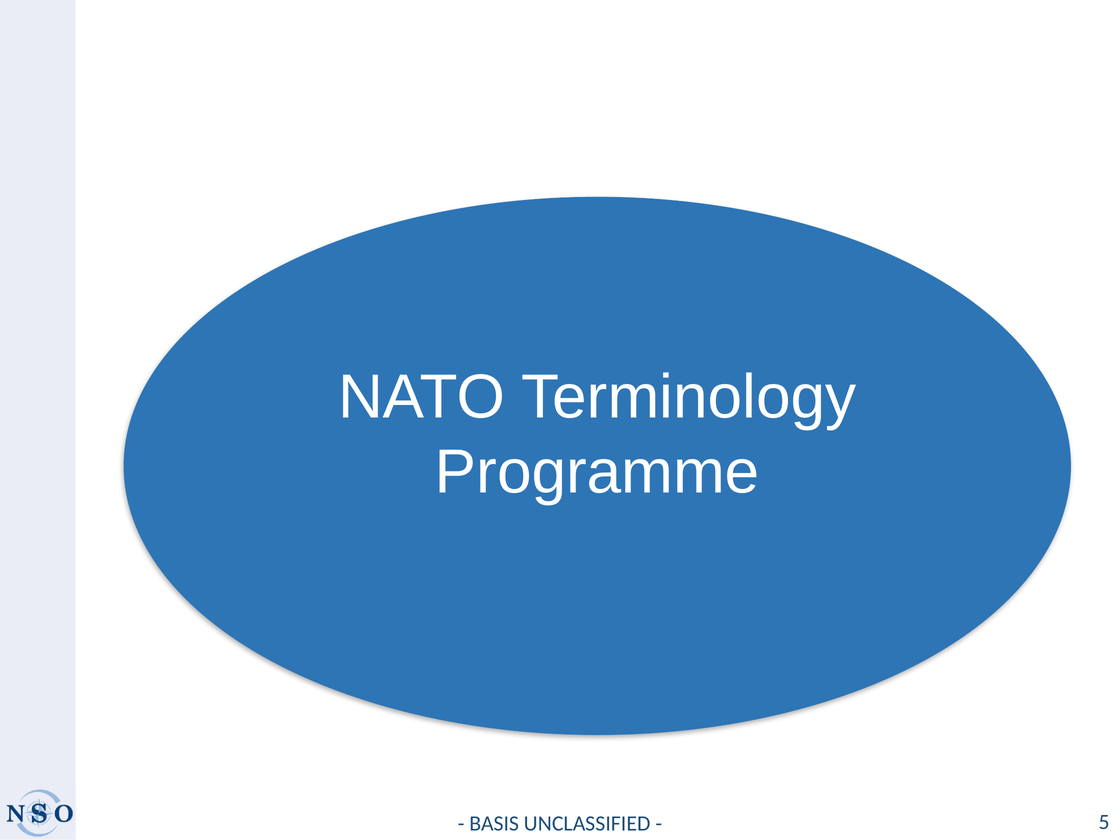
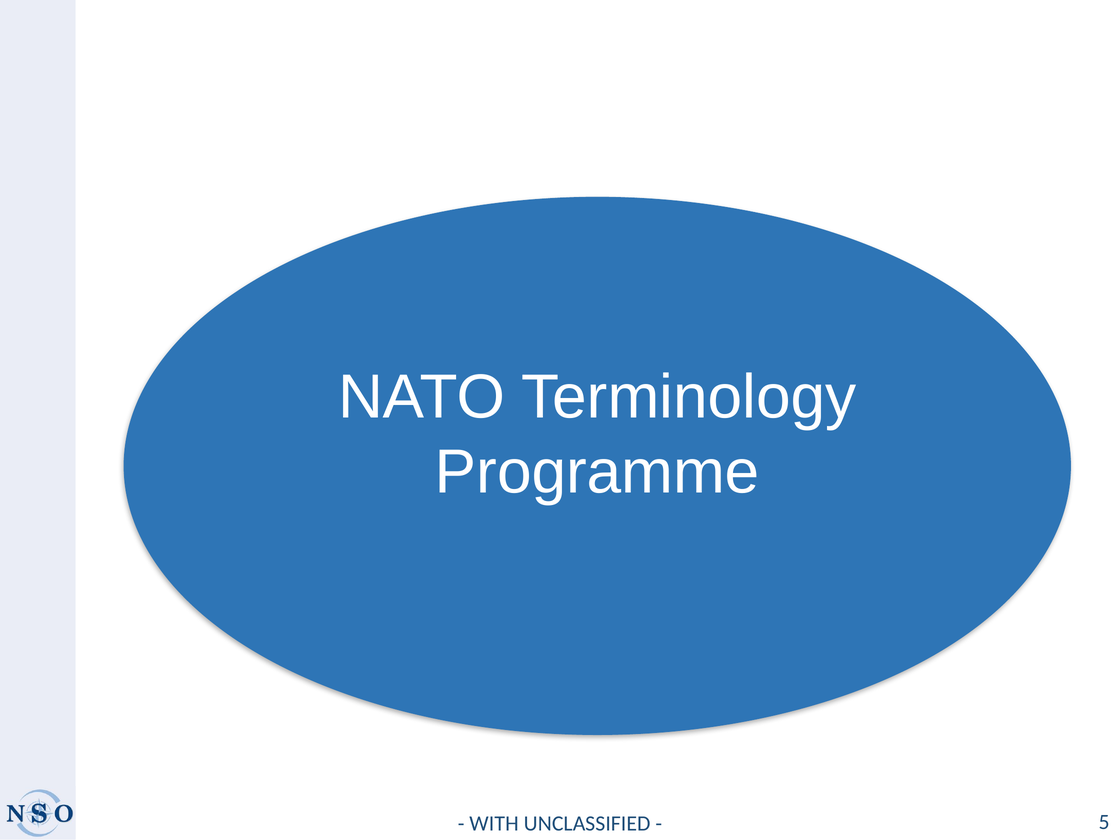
BASIS: BASIS -> WITH
